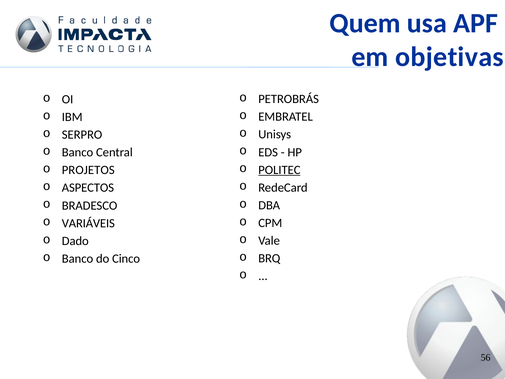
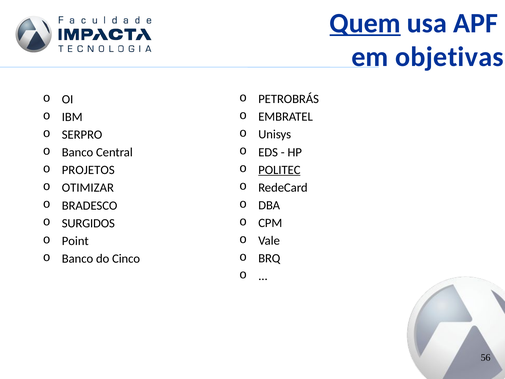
Quem underline: none -> present
ASPECTOS: ASPECTOS -> OTIMIZAR
VARIÁVEIS: VARIÁVEIS -> SURGIDOS
Dado: Dado -> Point
